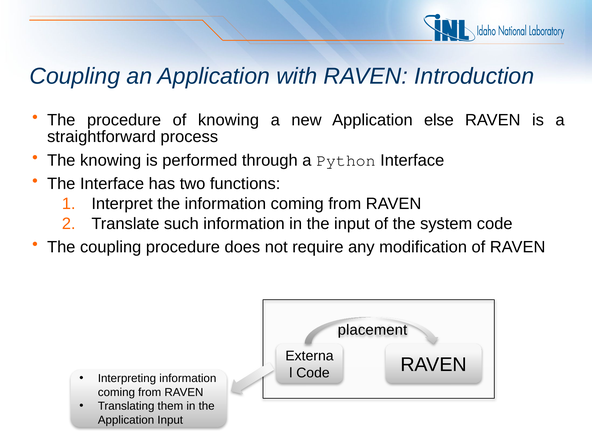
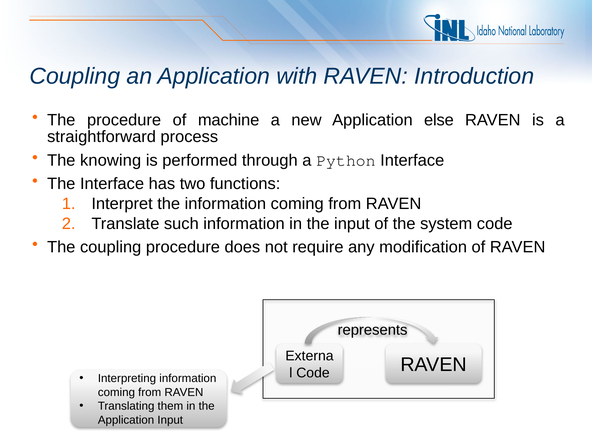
of knowing: knowing -> machine
placement: placement -> represents
